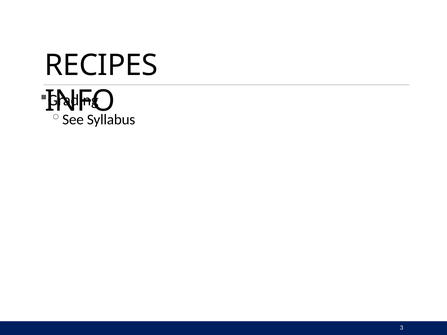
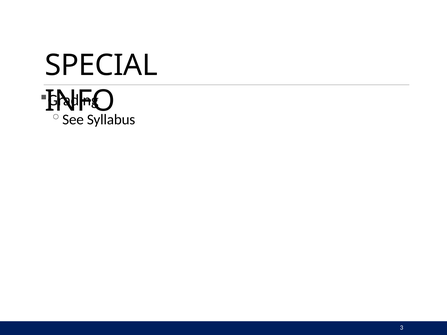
RECIPES: RECIPES -> SPECIAL
